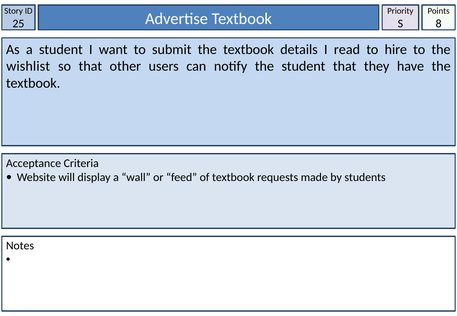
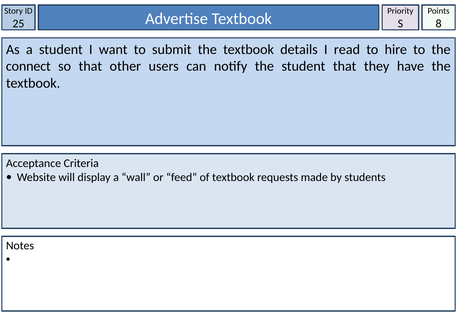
wishlist: wishlist -> connect
